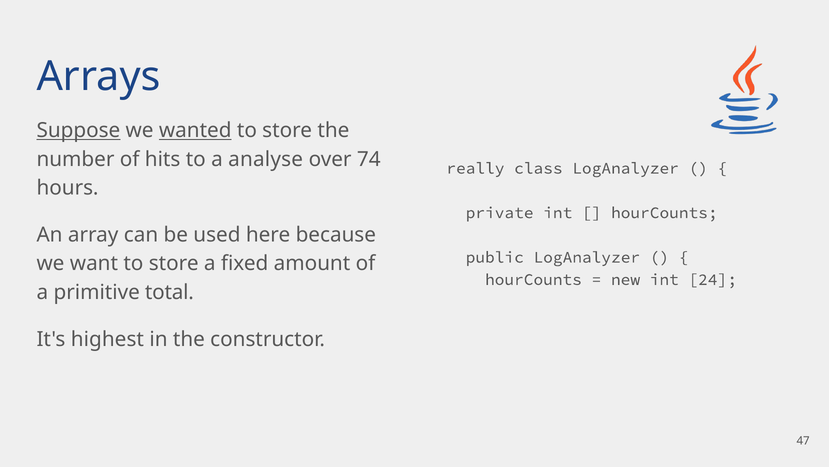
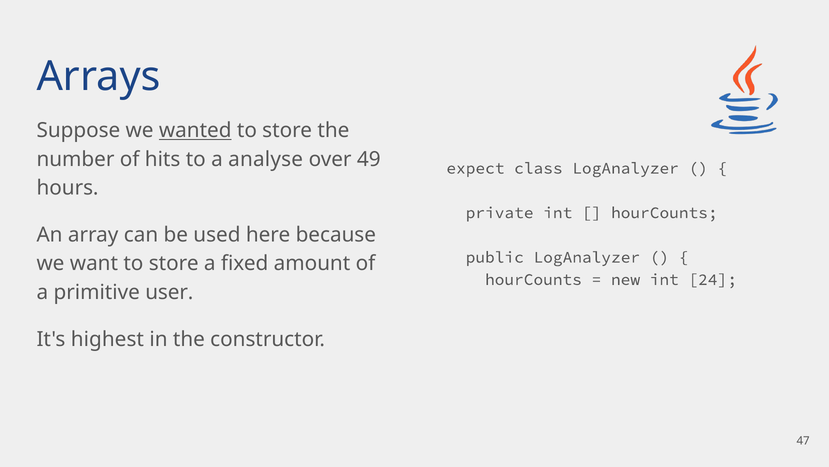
Suppose underline: present -> none
74: 74 -> 49
really: really -> expect
total: total -> user
